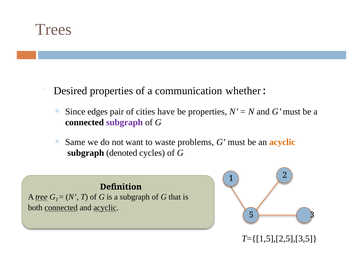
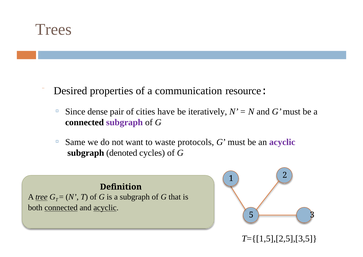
whether: whether -> resource
edges: edges -> dense
be properties: properties -> iteratively
problems: problems -> protocols
acyclic at (282, 142) colour: orange -> purple
